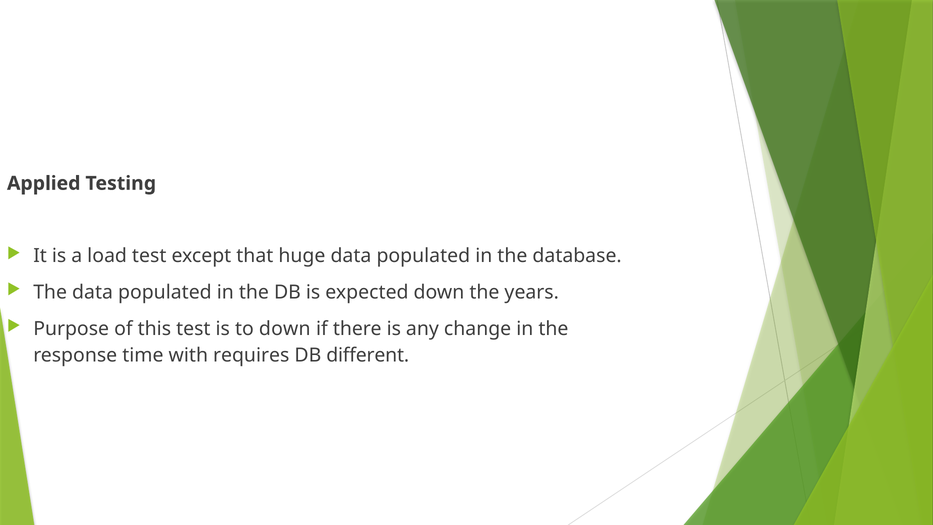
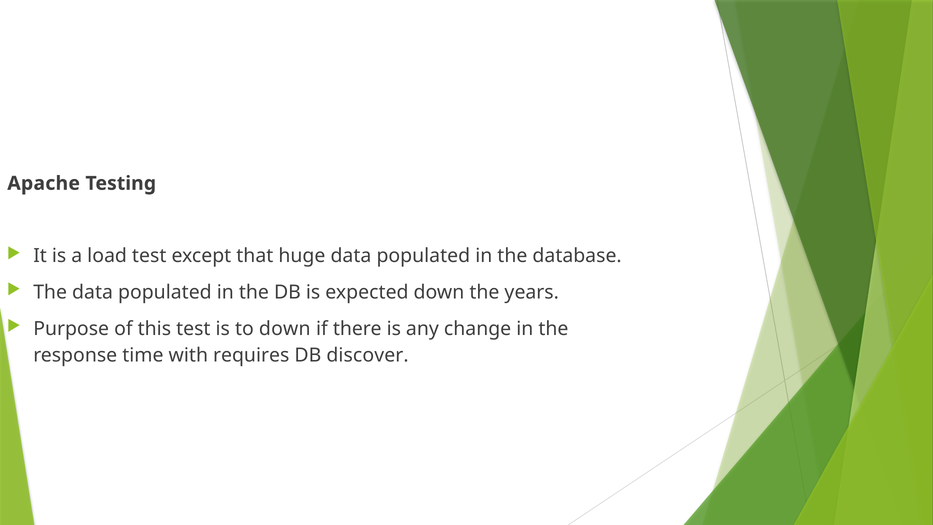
Applied: Applied -> Apache
different: different -> discover
